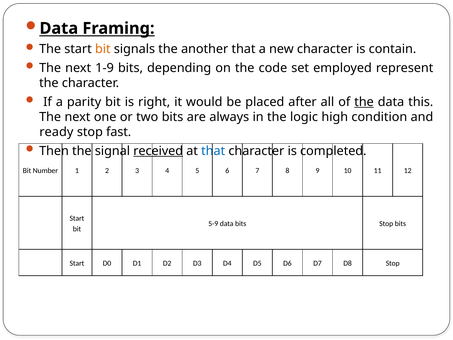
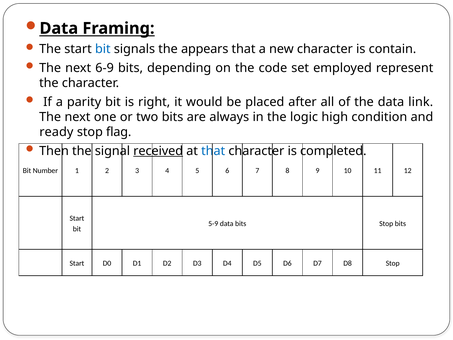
bit at (103, 49) colour: orange -> blue
another: another -> appears
1-9: 1-9 -> 6-9
the at (364, 102) underline: present -> none
this: this -> link
fast: fast -> flag
